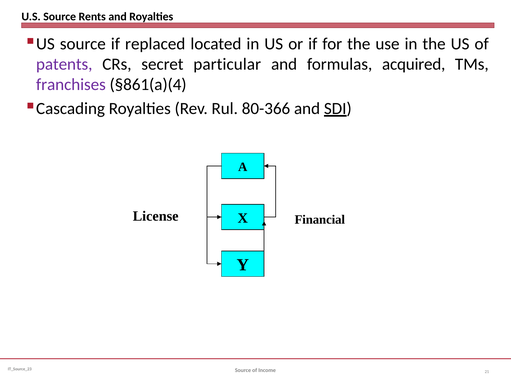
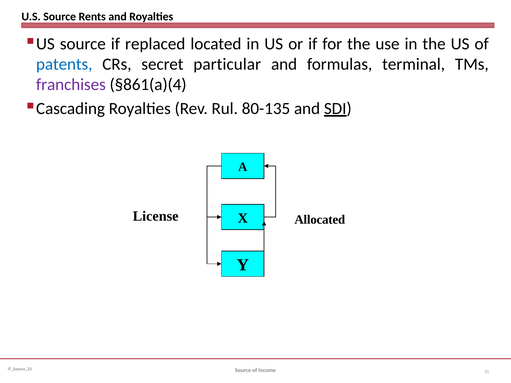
patents colour: purple -> blue
acquired: acquired -> terminal
80-366: 80-366 -> 80-135
Financial: Financial -> Allocated
